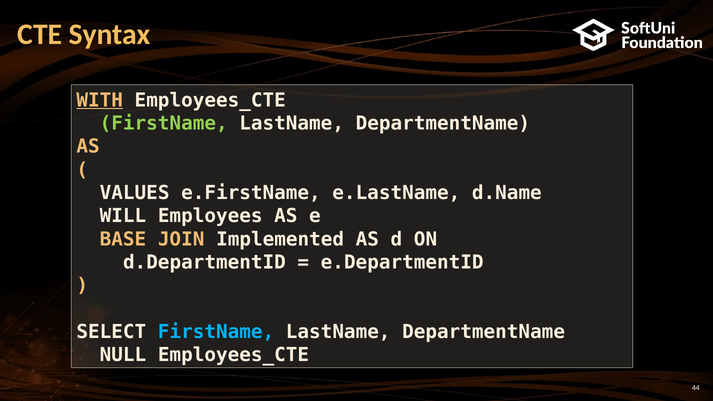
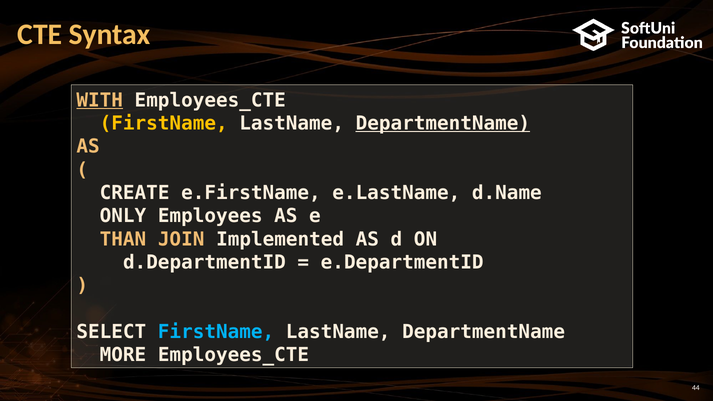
FirstName at (164, 123) colour: light green -> yellow
DepartmentName at (443, 123) underline: none -> present
VALUES: VALUES -> CREATE
WILL: WILL -> ONLY
BASE: BASE -> THAN
NULL: NULL -> MORE
